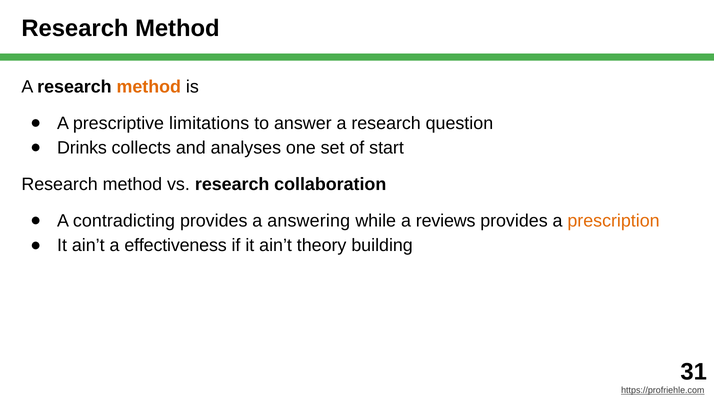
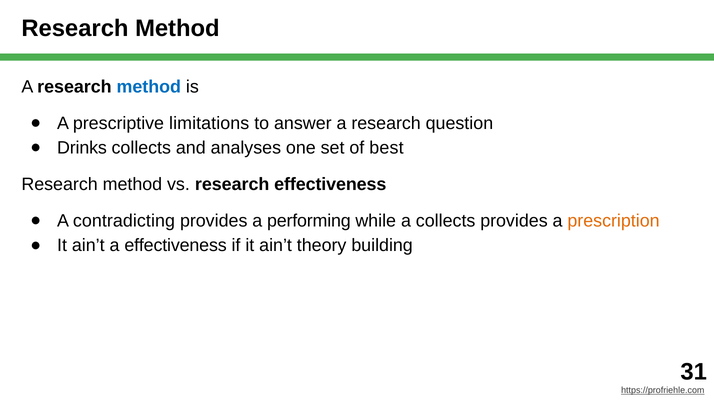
method at (149, 87) colour: orange -> blue
start: start -> best
research collaboration: collaboration -> effectiveness
answering: answering -> performing
a reviews: reviews -> collects
